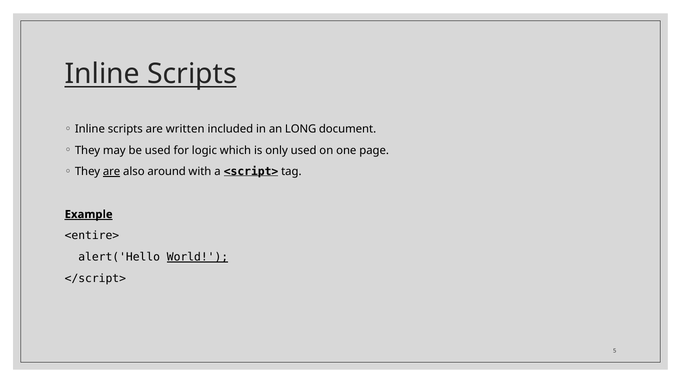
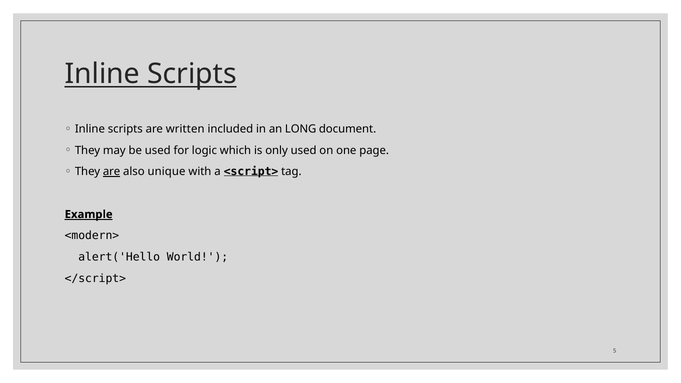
around: around -> unique
<entire>: <entire> -> <modern>
World underline: present -> none
